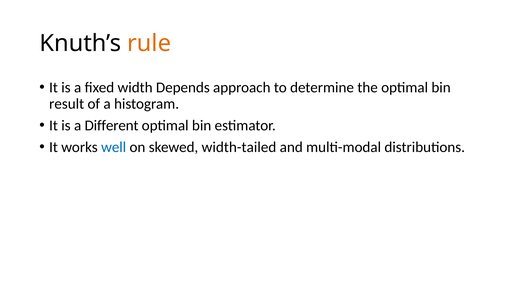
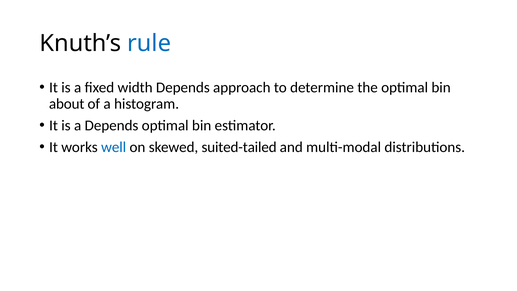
rule colour: orange -> blue
result: result -> about
a Different: Different -> Depends
width-tailed: width-tailed -> suited-tailed
